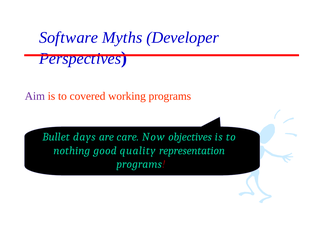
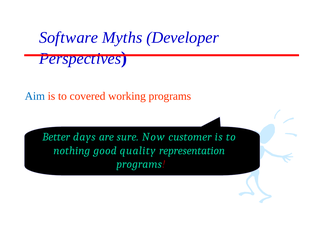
Aim colour: purple -> blue
Bullet: Bullet -> Better
care: care -> sure
objectives: objectives -> customer
